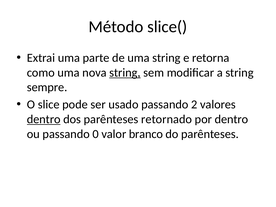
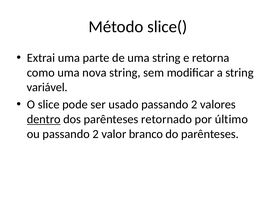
string at (125, 73) underline: present -> none
sempre: sempre -> variável
por dentro: dentro -> último
ou passando 0: 0 -> 2
